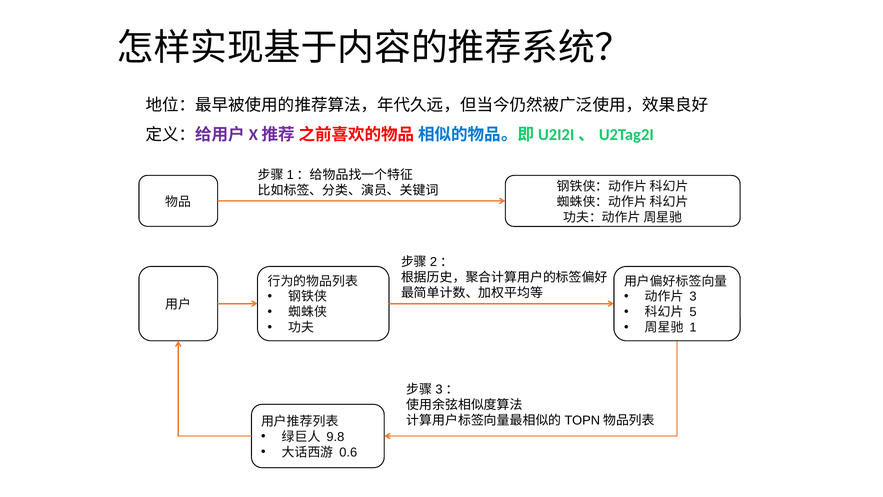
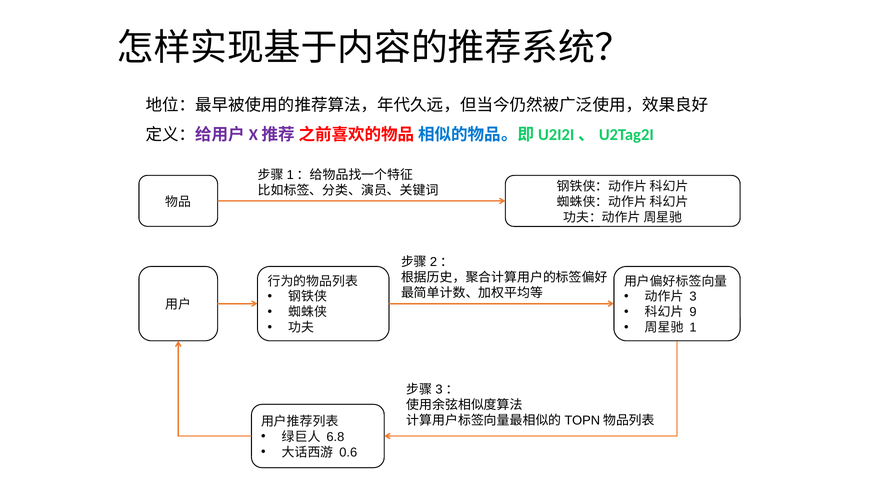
5: 5 -> 9
9.8: 9.8 -> 6.8
